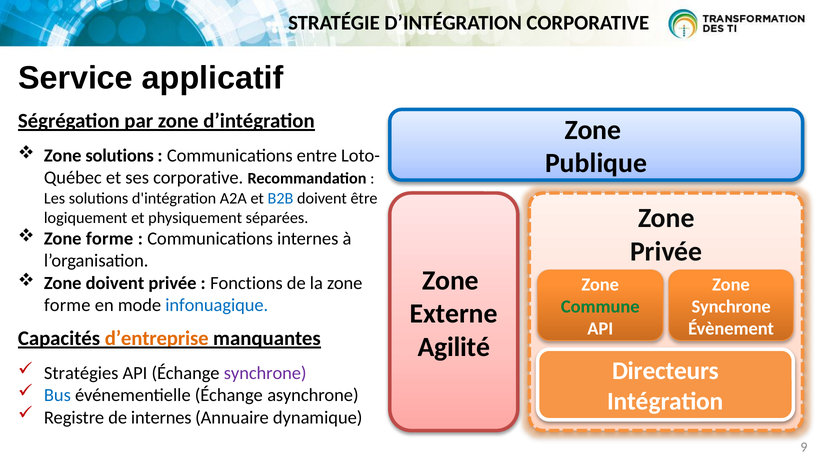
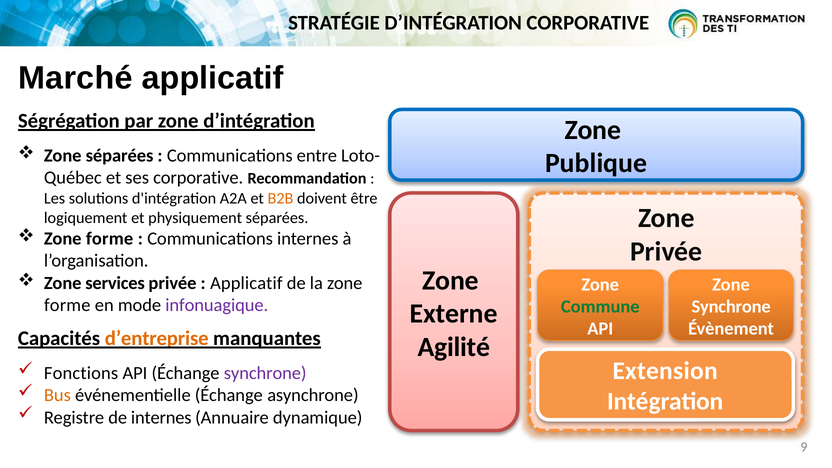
Service: Service -> Marché
Zone solutions: solutions -> séparées
B2B colour: blue -> orange
Zone doivent: doivent -> services
Fonctions at (246, 283): Fonctions -> Applicatif
infonuagique colour: blue -> purple
Directeurs: Directeurs -> Extension
Stratégies: Stratégies -> Fonctions
Bus colour: blue -> orange
